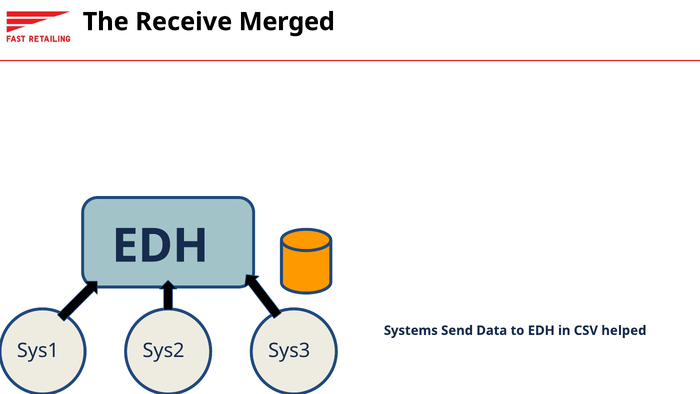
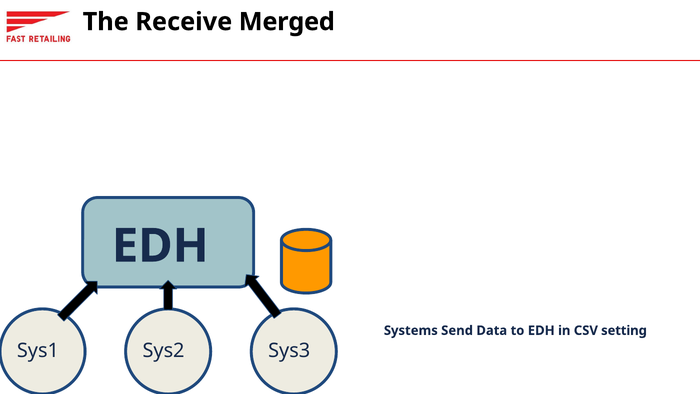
helped: helped -> setting
